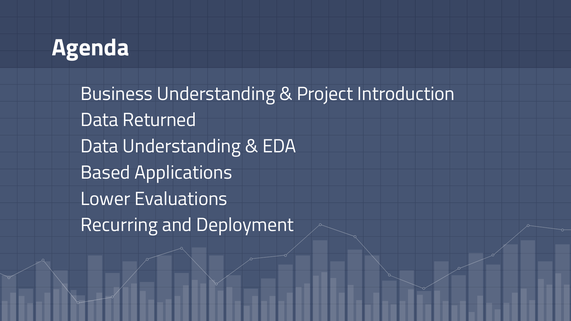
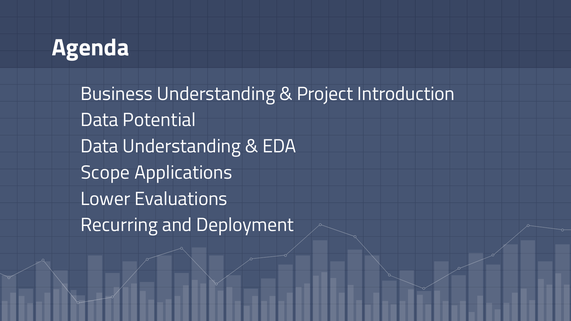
Returned: Returned -> Potential
Based: Based -> Scope
